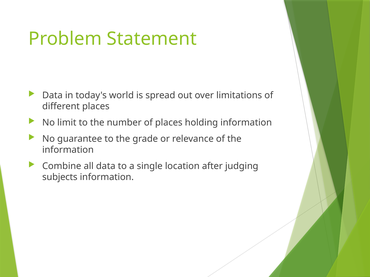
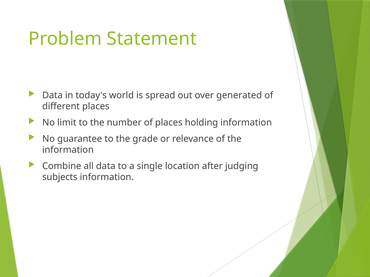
limitations: limitations -> generated
